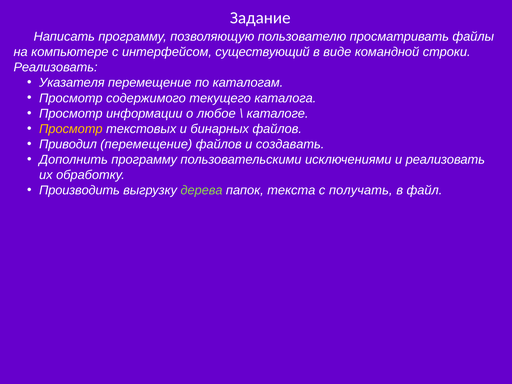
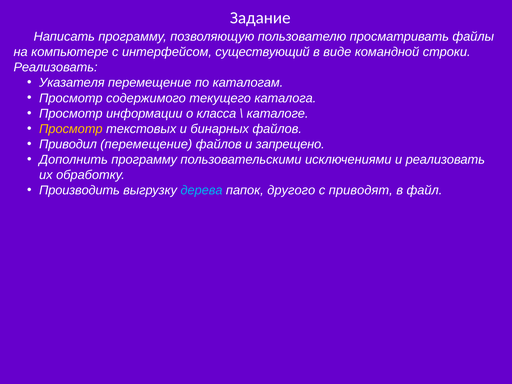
любое: любое -> класса
создавать: создавать -> запрещено
дерева colour: light green -> light blue
текста: текста -> другого
получать: получать -> приводят
